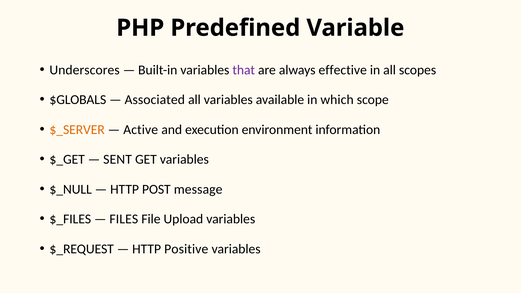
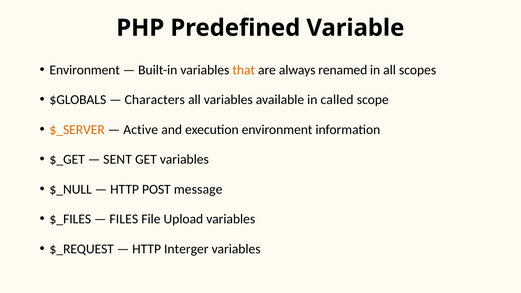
Underscores at (85, 70): Underscores -> Environment
that colour: purple -> orange
effective: effective -> renamed
Associated: Associated -> Characters
which: which -> called
Positive: Positive -> Interger
